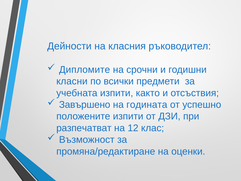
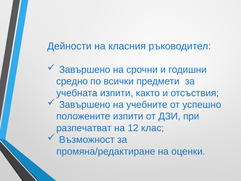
Дипломите at (85, 70): Дипломите -> Завършено
класни: класни -> средно
годината: годината -> учебните
